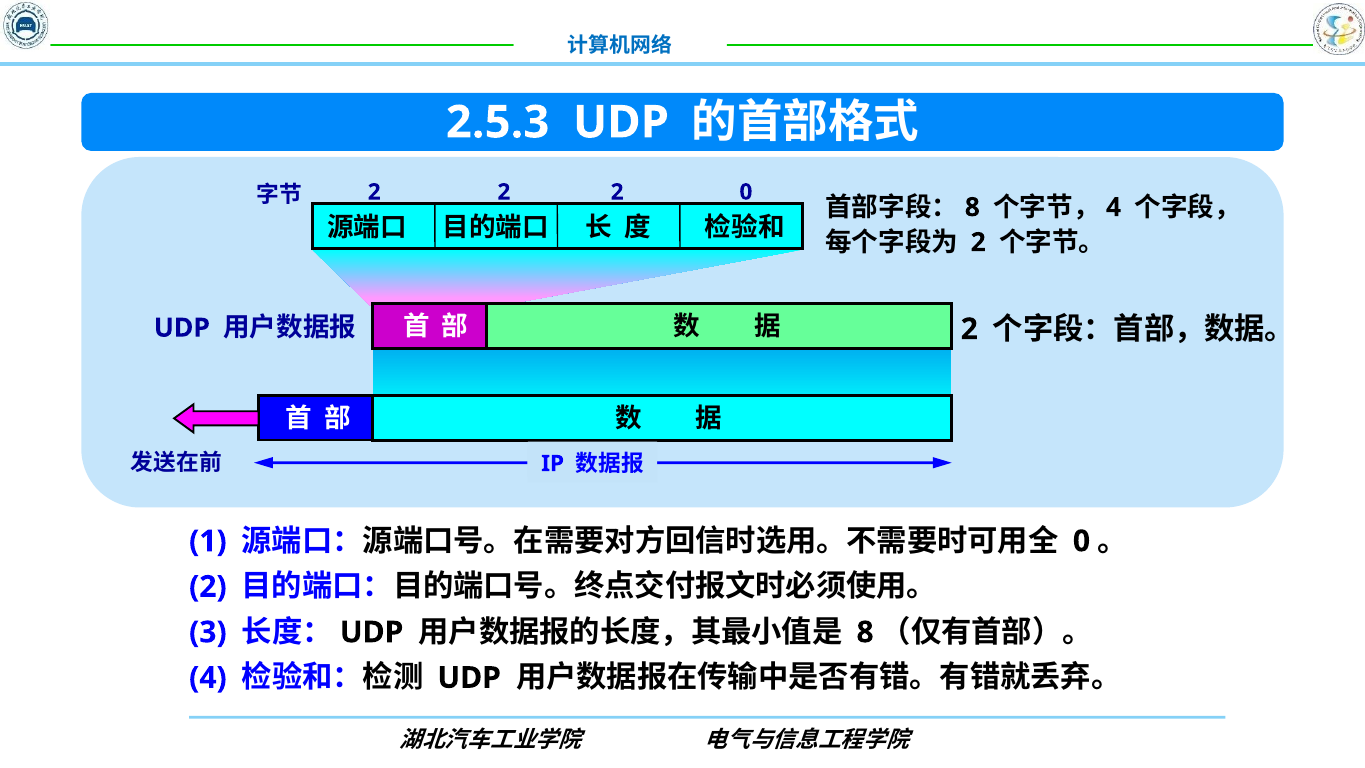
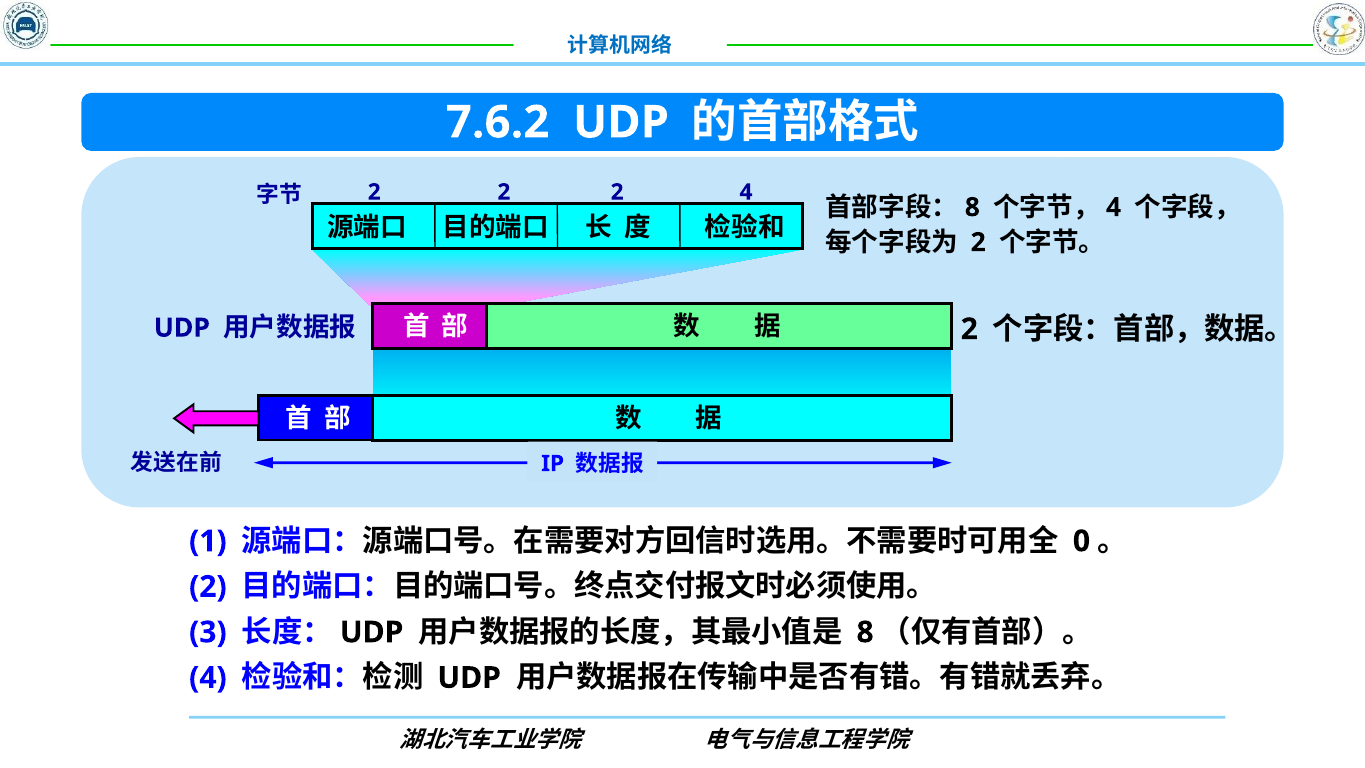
2.5.3: 2.5.3 -> 7.6.2
2 0: 0 -> 4
